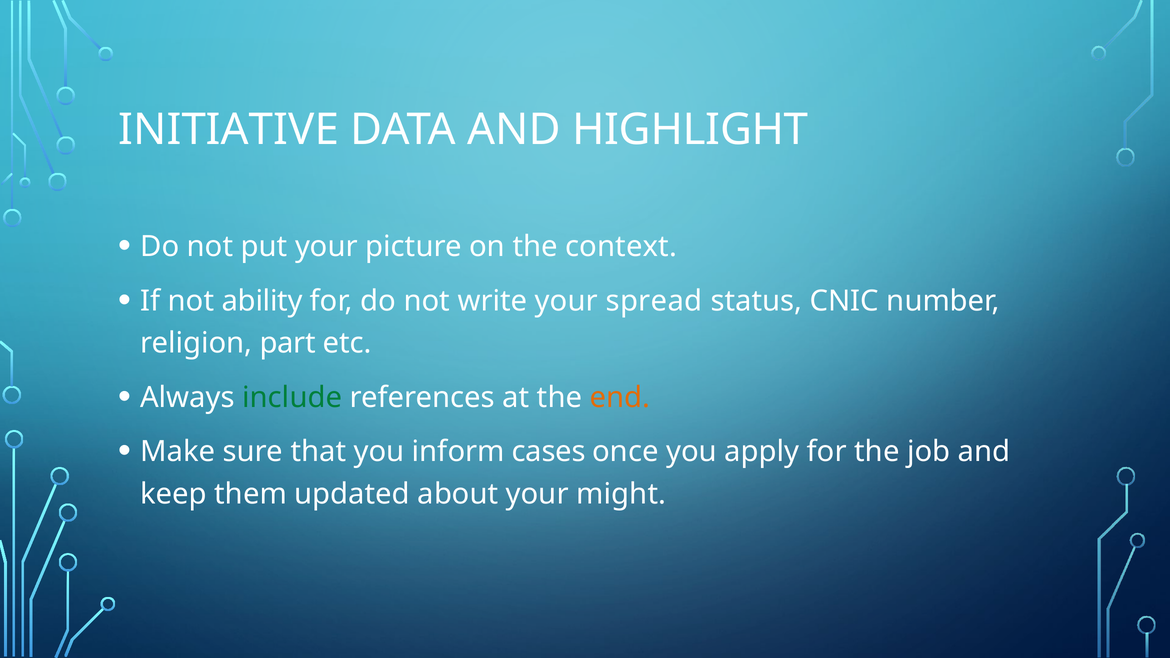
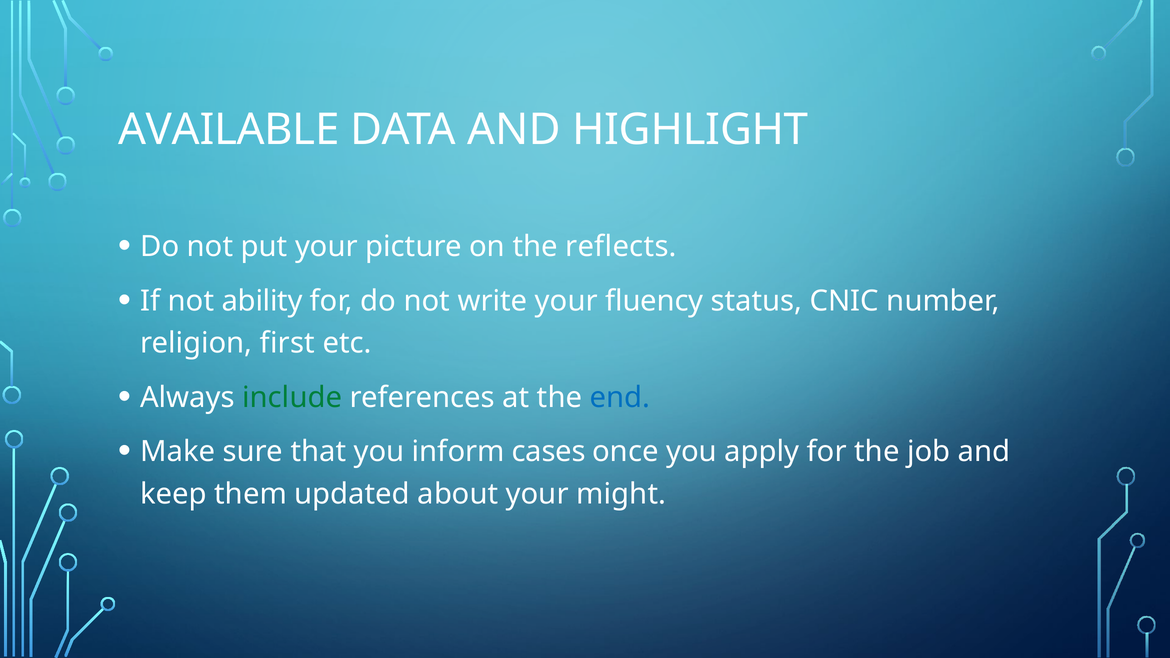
INITIATIVE: INITIATIVE -> AVAILABLE
context: context -> reflects
spread: spread -> fluency
part: part -> first
end colour: orange -> blue
